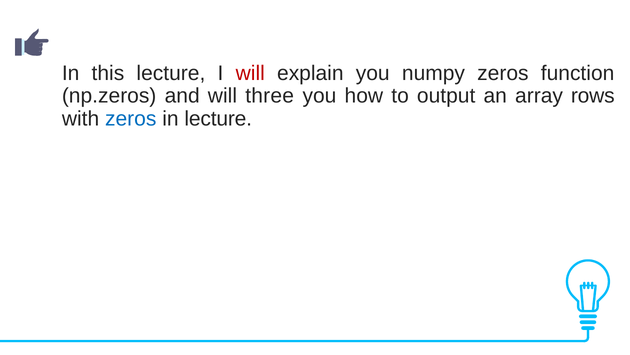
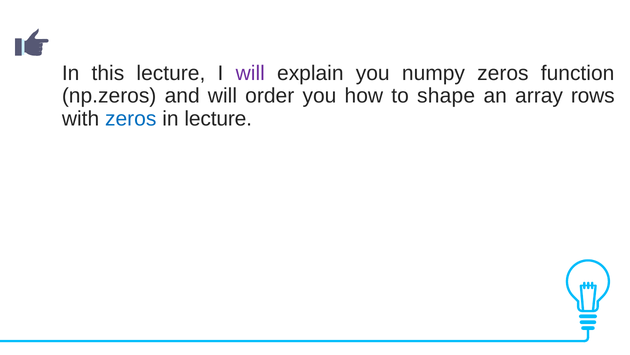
will at (250, 73) colour: red -> purple
three: three -> order
output: output -> shape
